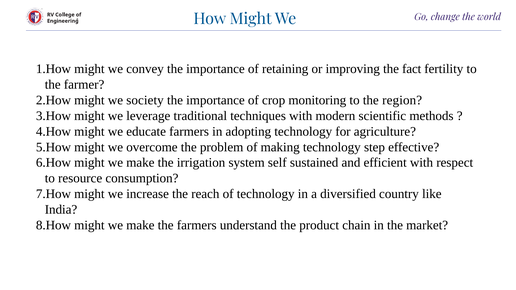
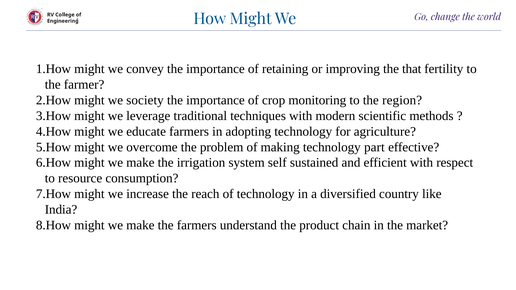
fact: fact -> that
step: step -> part
